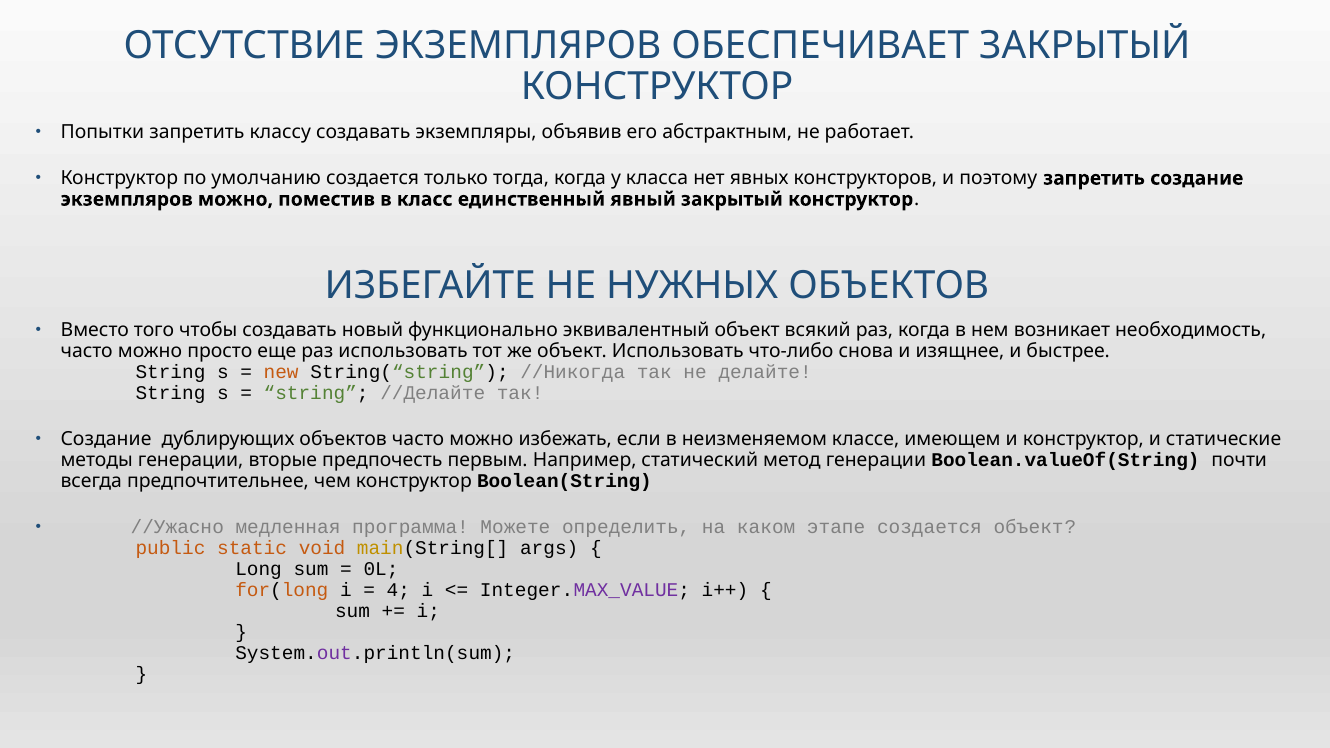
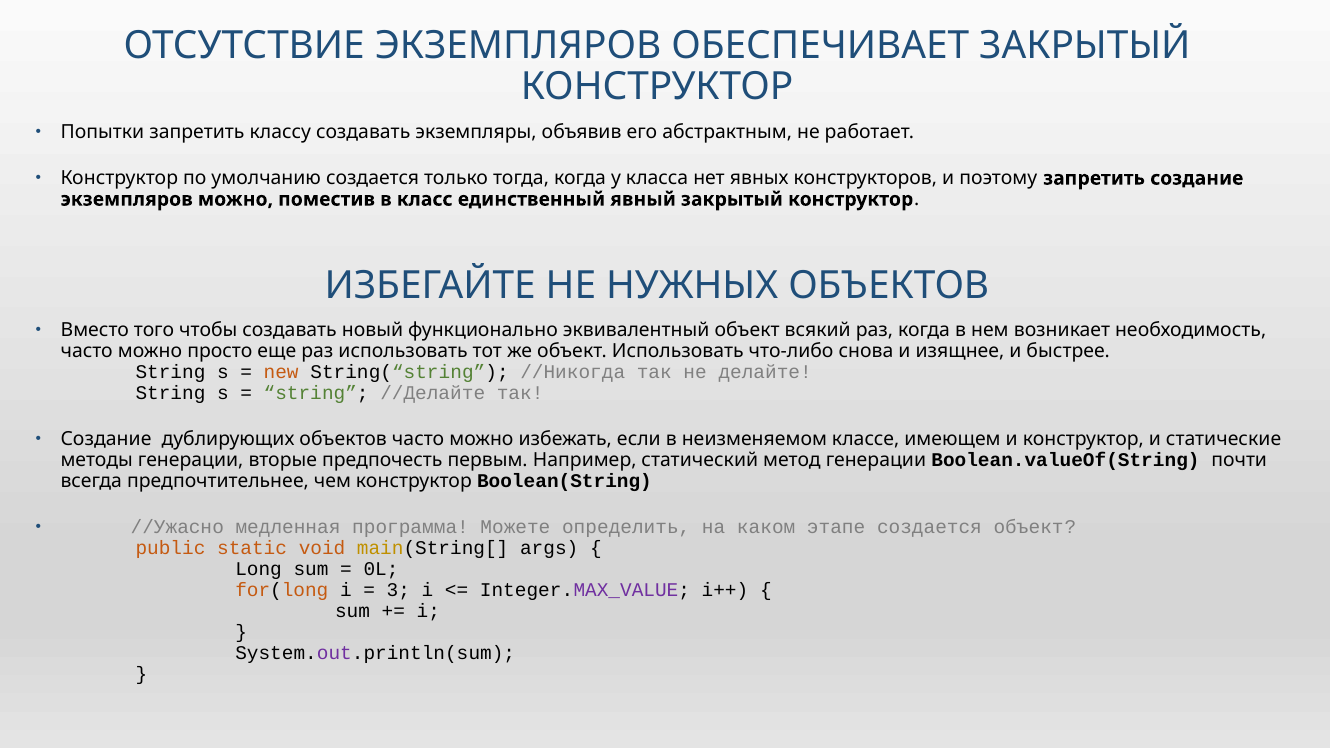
4: 4 -> 3
